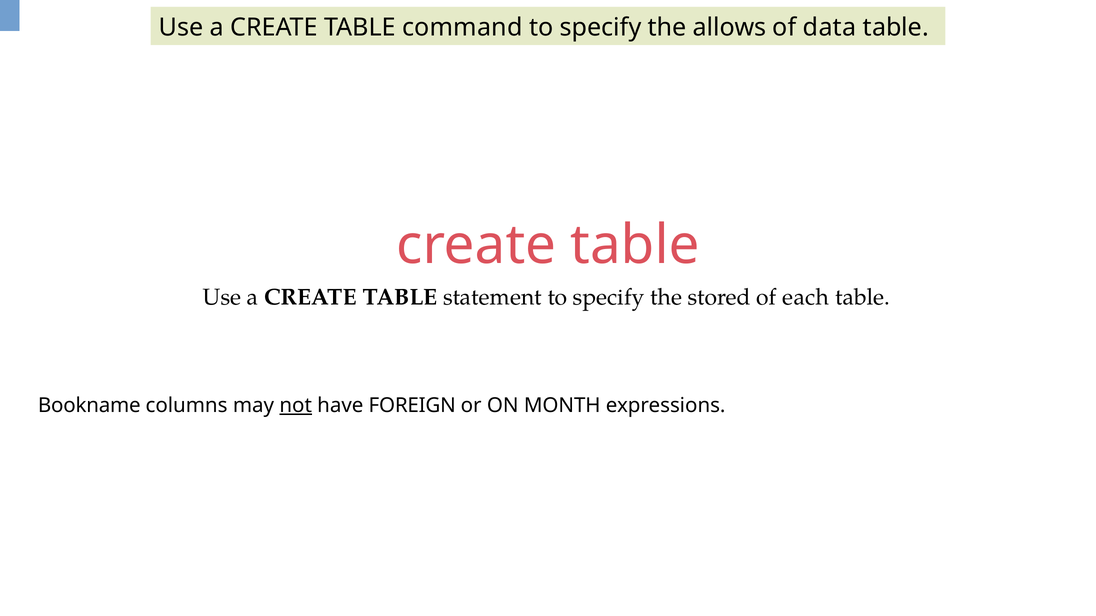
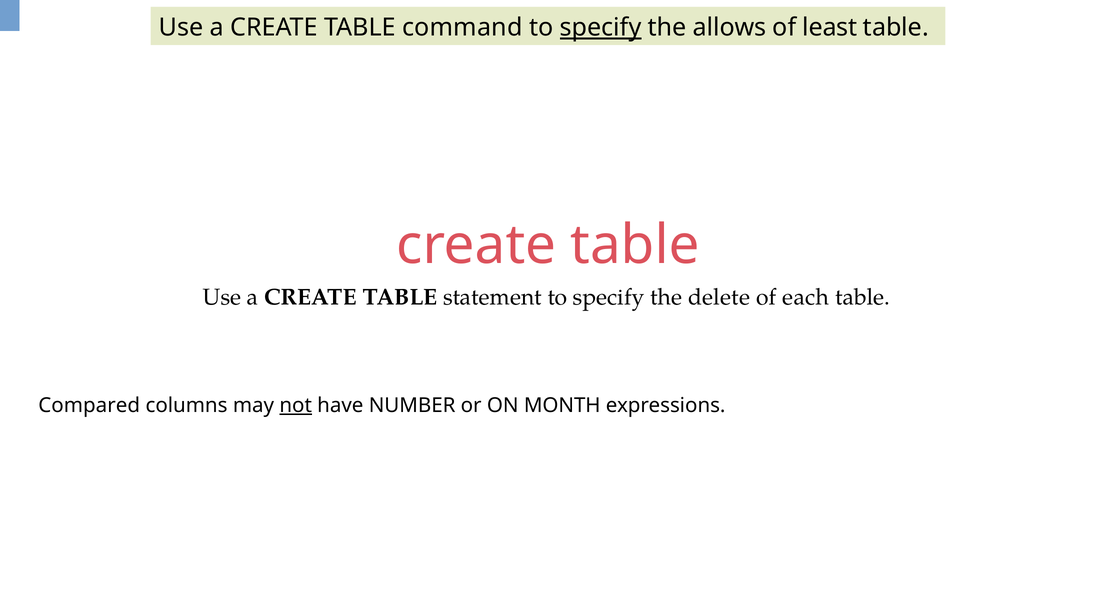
specify at (601, 28) underline: none -> present
data: data -> least
stored: stored -> delete
Bookname: Bookname -> Compared
FOREIGN: FOREIGN -> NUMBER
